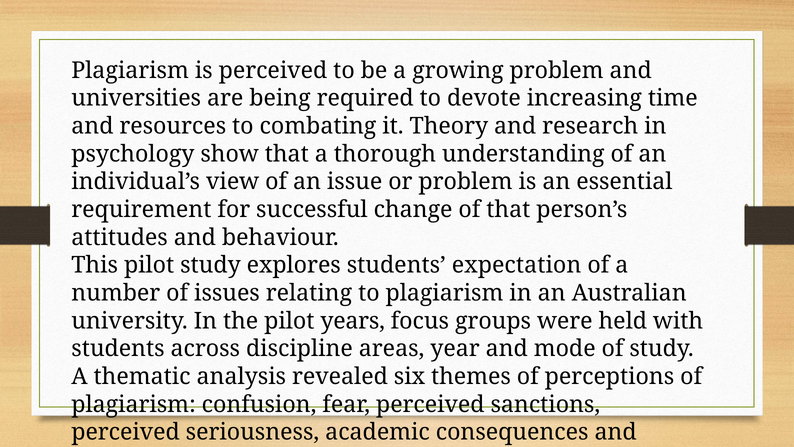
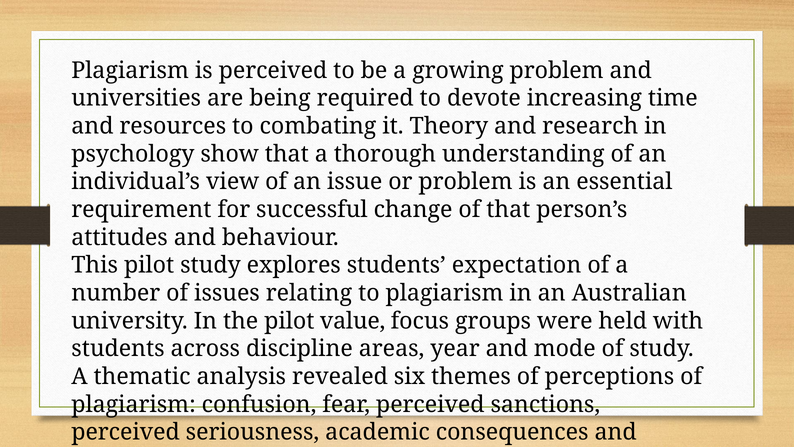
years: years -> value
